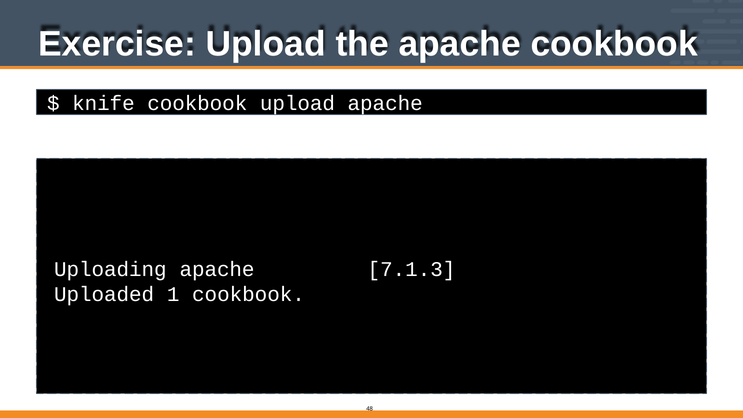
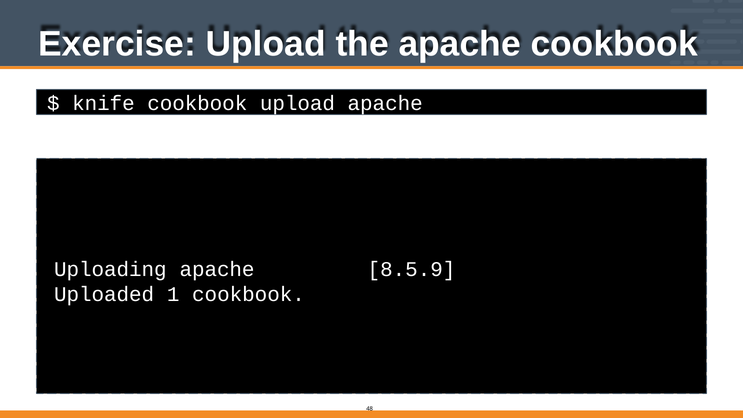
7.1.3: 7.1.3 -> 8.5.9
